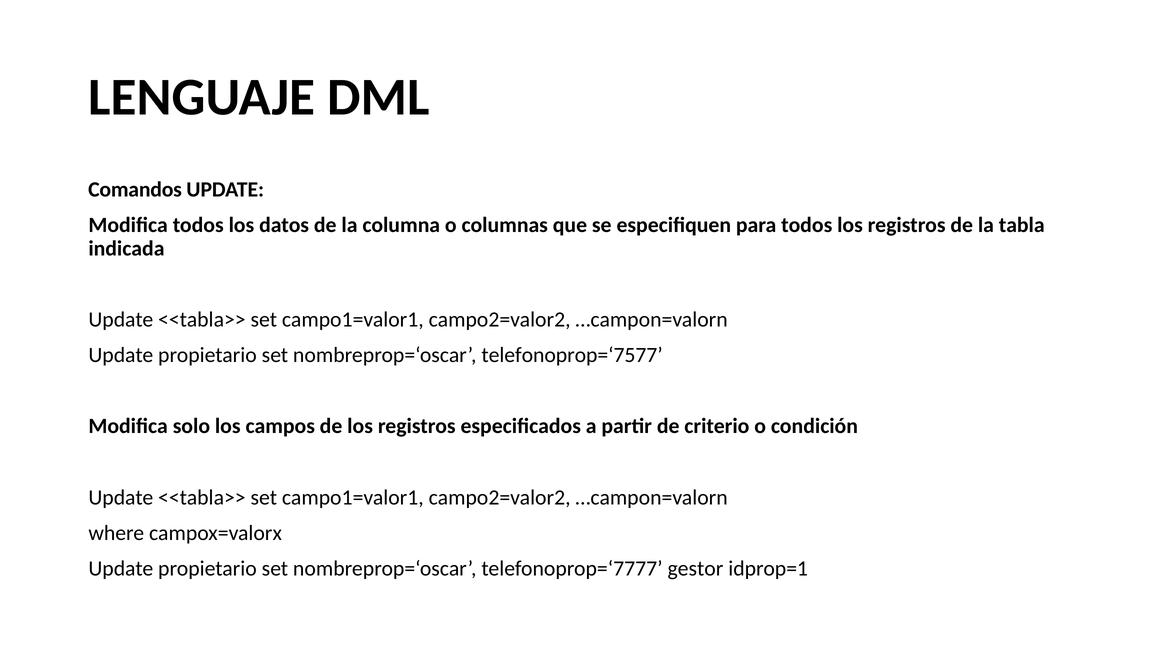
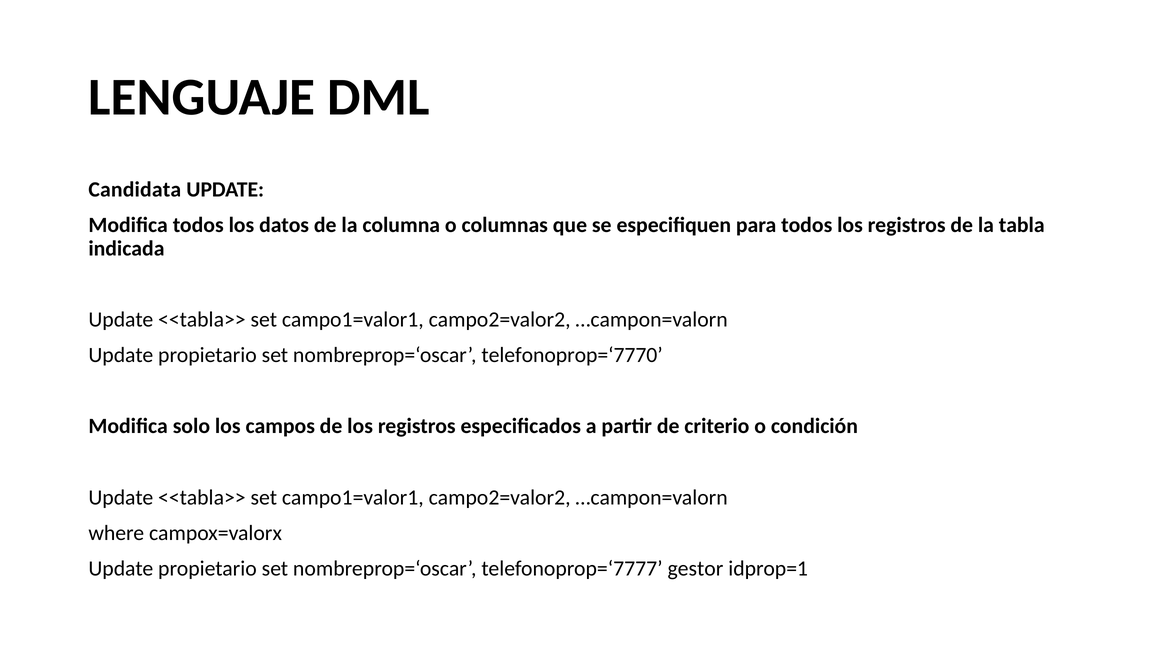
Comandos: Comandos -> Candidata
telefonoprop=‘7577: telefonoprop=‘7577 -> telefonoprop=‘7770
